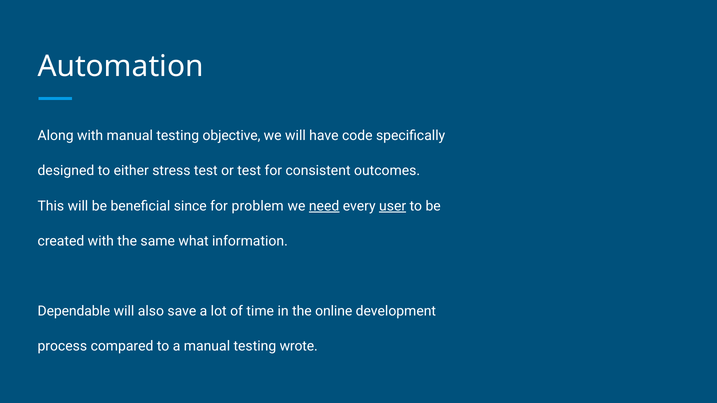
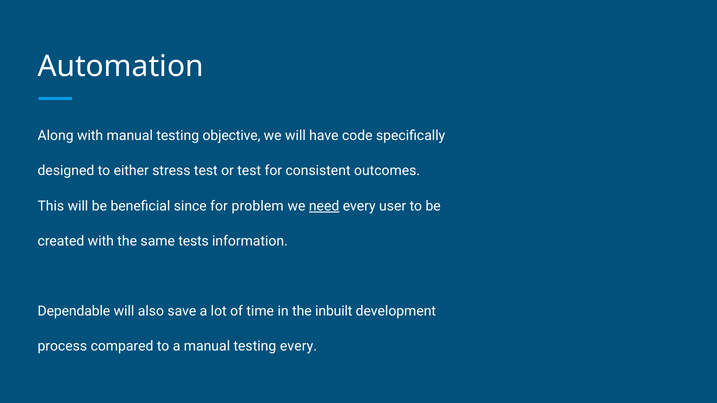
user underline: present -> none
what: what -> tests
online: online -> inbuilt
testing wrote: wrote -> every
